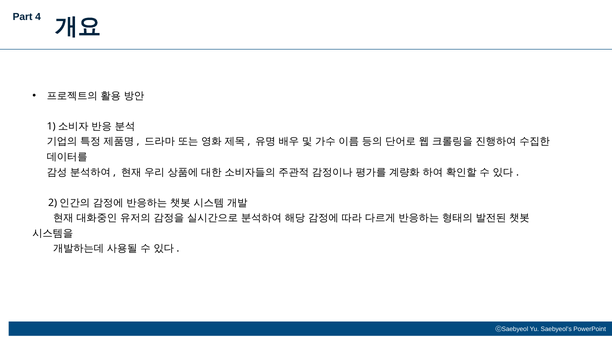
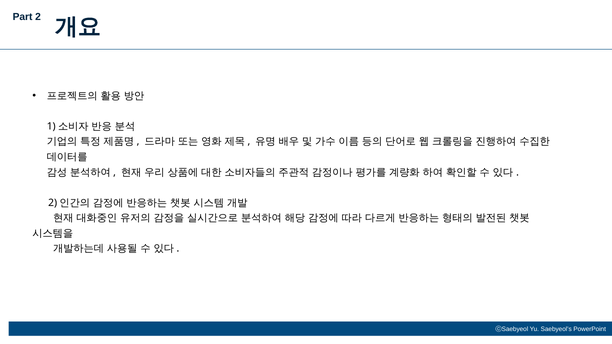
4: 4 -> 2
